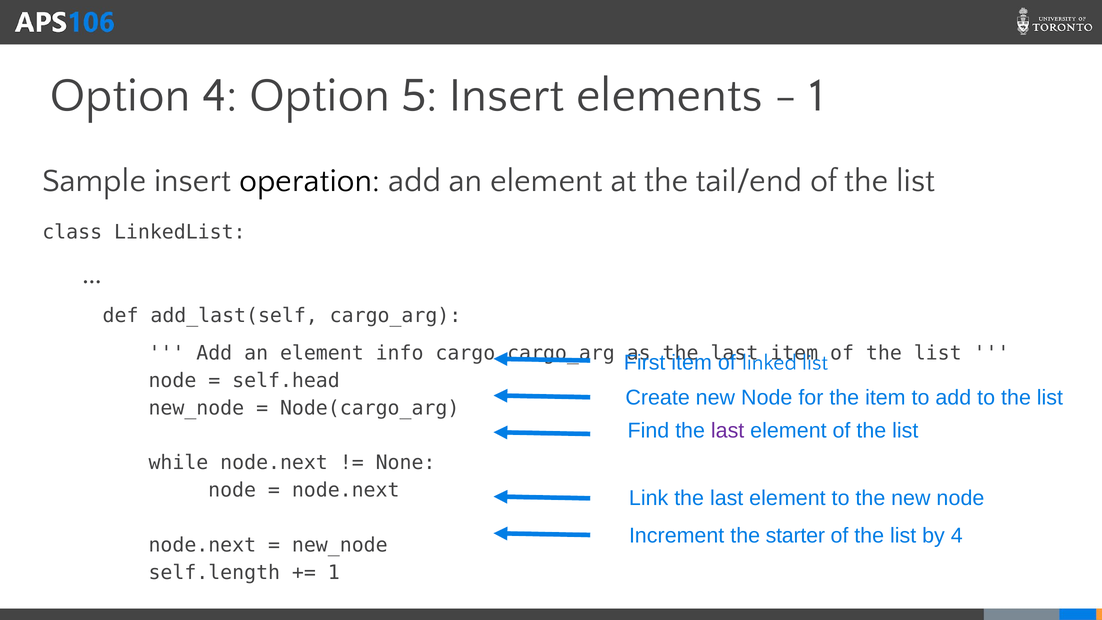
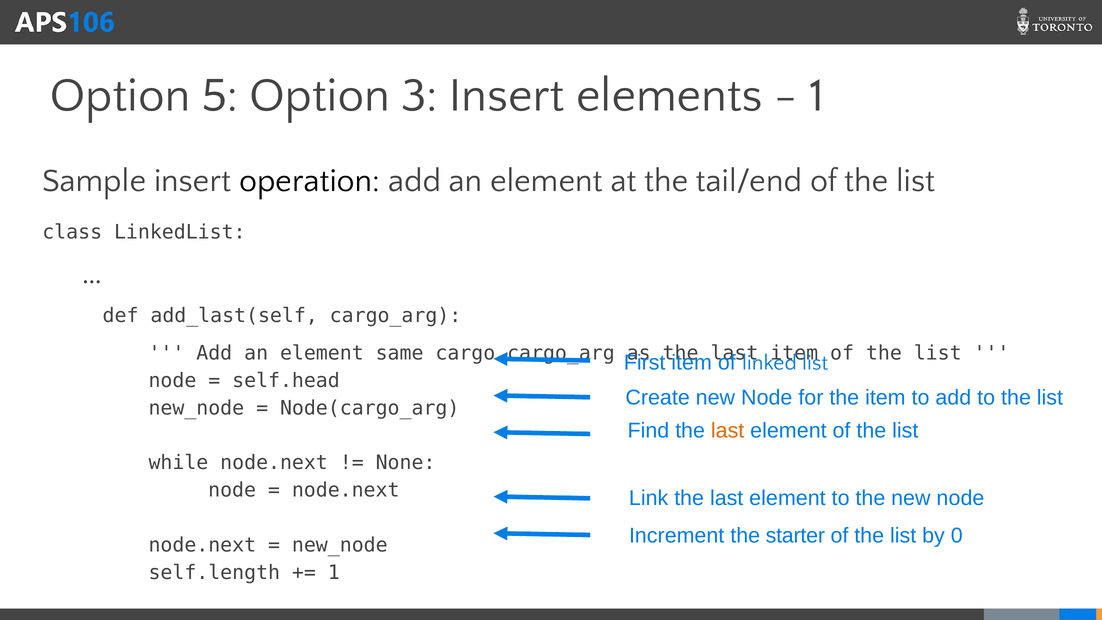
Option 4: 4 -> 5
5: 5 -> 3
info: info -> same
last at (728, 430) colour: purple -> orange
by 4: 4 -> 0
